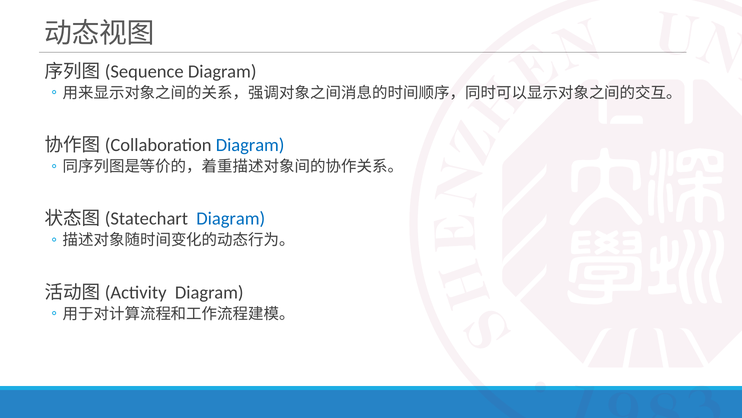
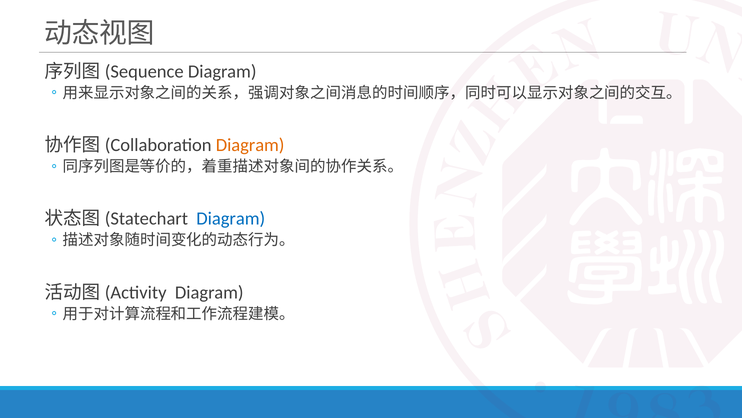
Diagram at (250, 145) colour: blue -> orange
